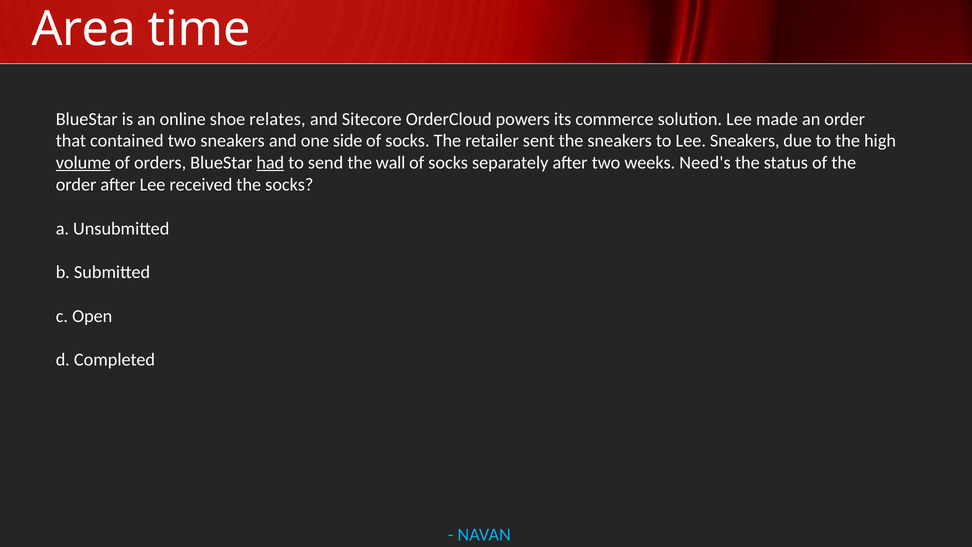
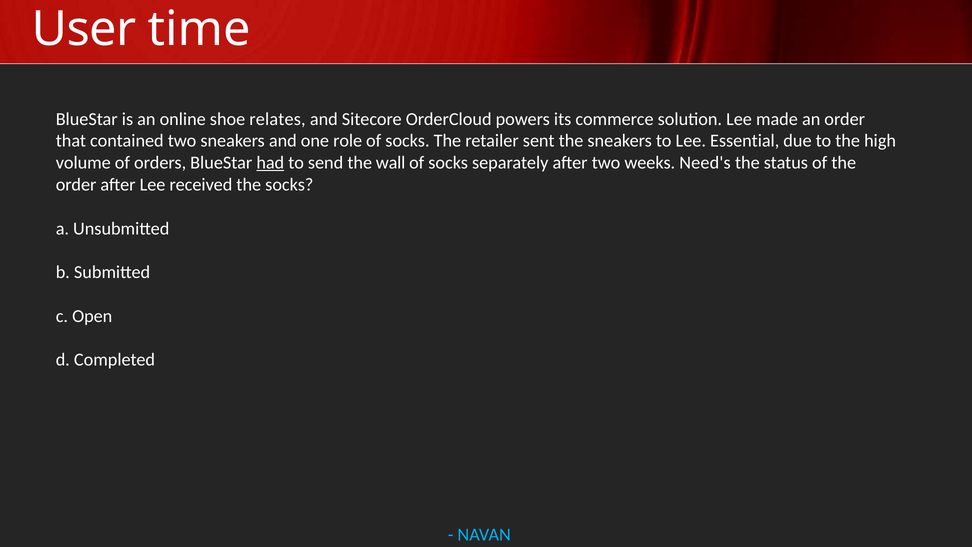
Area: Area -> User
side: side -> role
Lee Sneakers: Sneakers -> Essential
volume underline: present -> none
